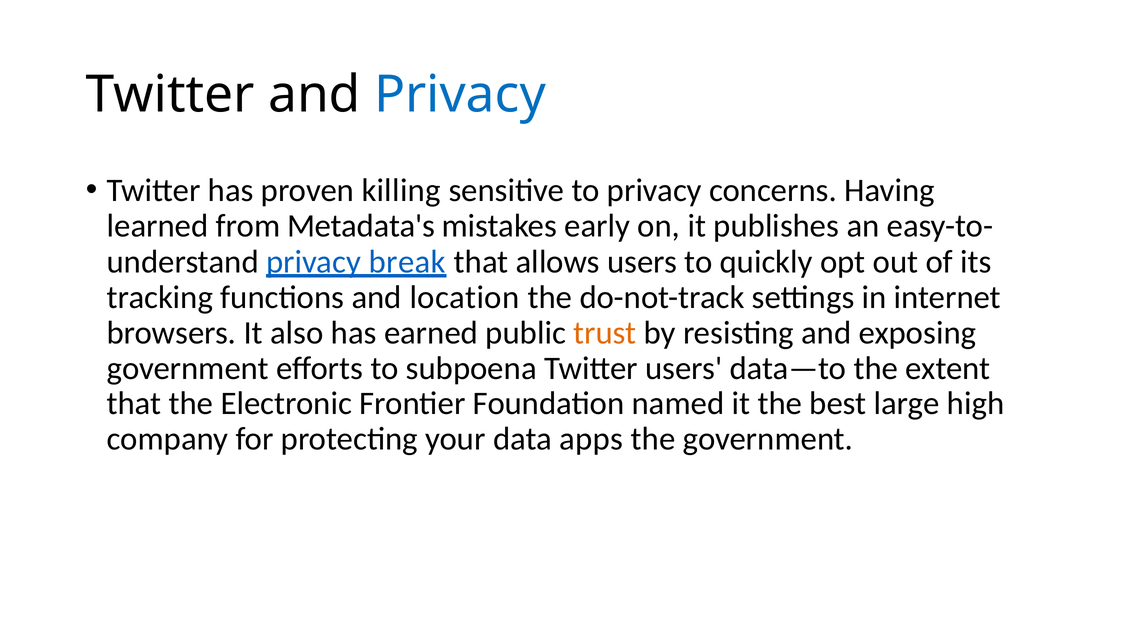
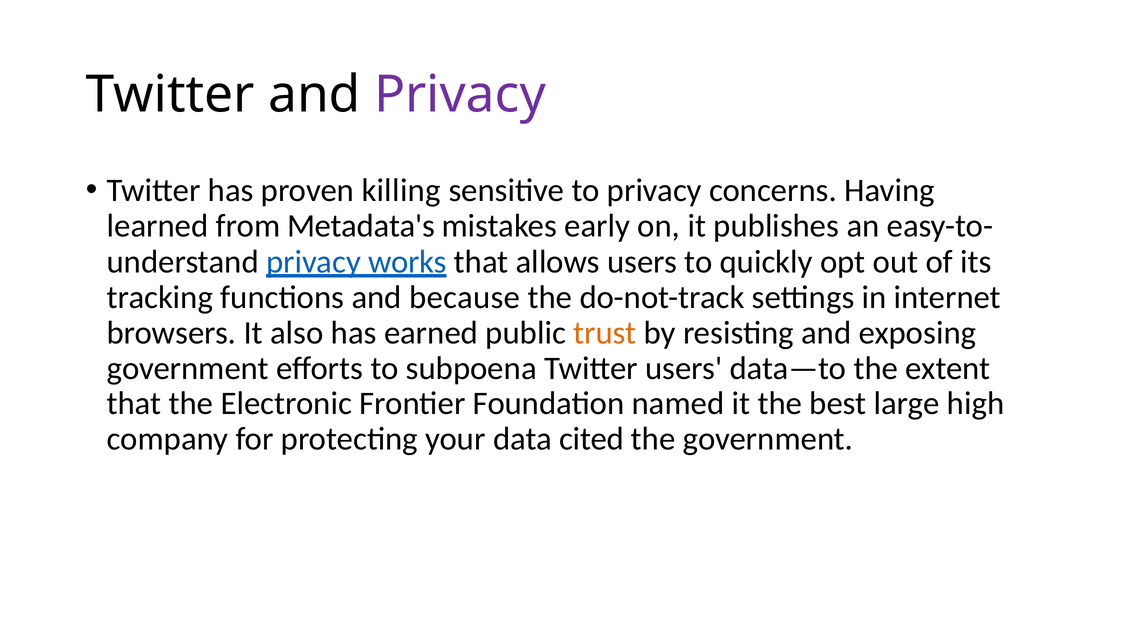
Privacy at (460, 95) colour: blue -> purple
break: break -> works
location: location -> because
apps: apps -> cited
